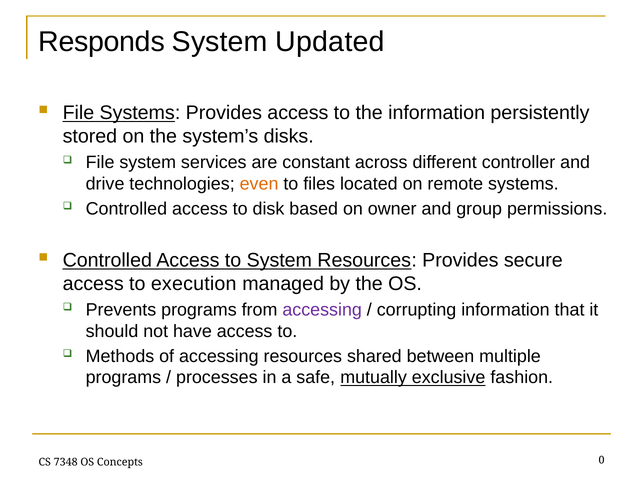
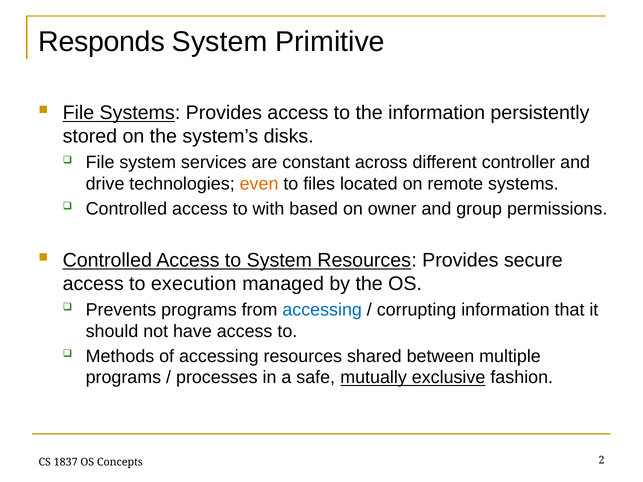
Updated: Updated -> Primitive
disk: disk -> with
accessing at (322, 310) colour: purple -> blue
7348: 7348 -> 1837
0: 0 -> 2
